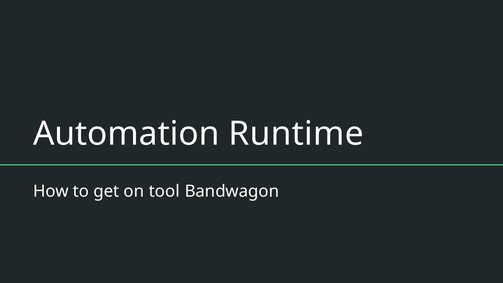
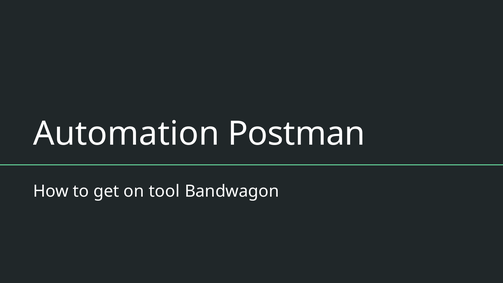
Runtime: Runtime -> Postman
